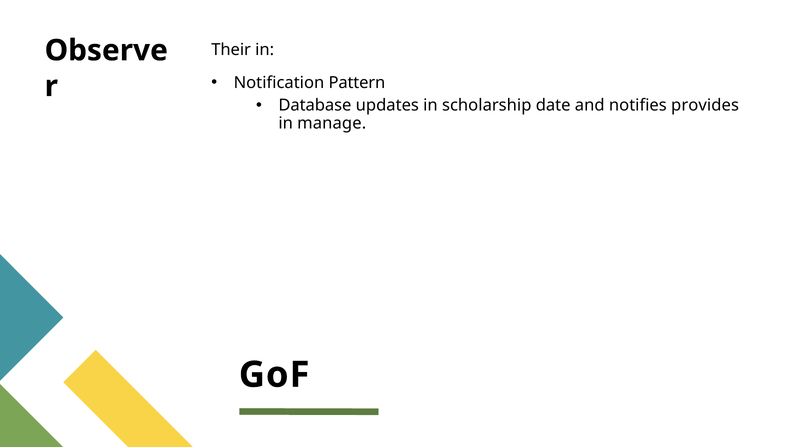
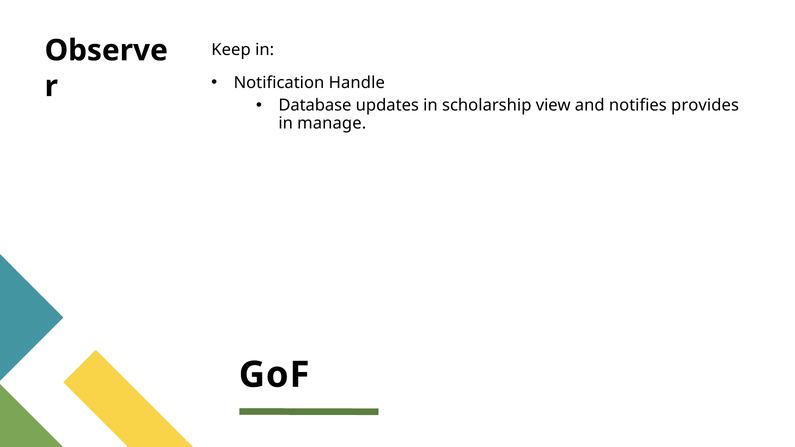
Their: Their -> Keep
Pattern: Pattern -> Handle
date: date -> view
